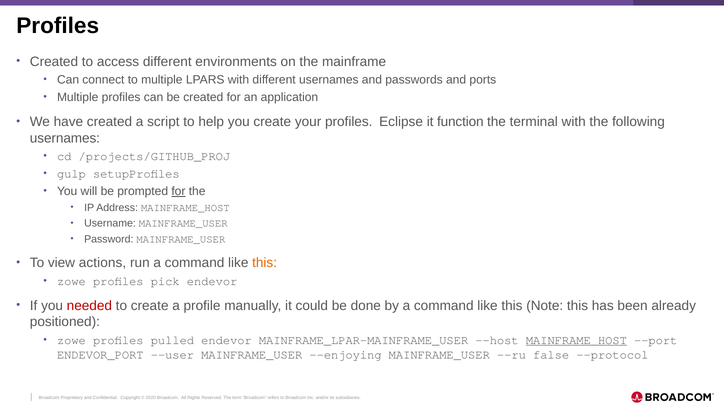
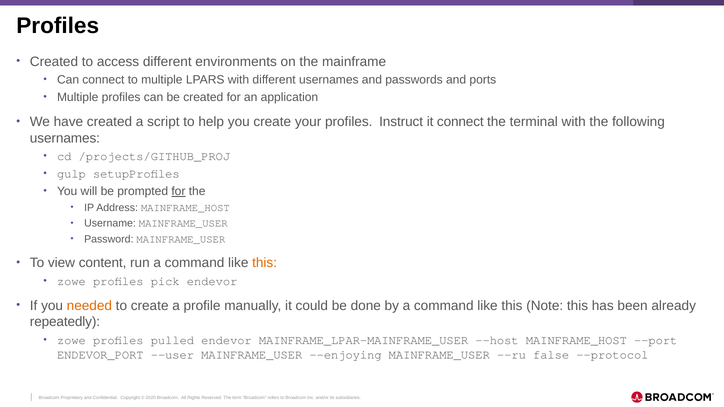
Eclipse: Eclipse -> Instruct
it function: function -> connect
actions: actions -> content
needed colour: red -> orange
positioned: positioned -> repeatedly
MAINFRAME_HOST at (576, 340) underline: present -> none
